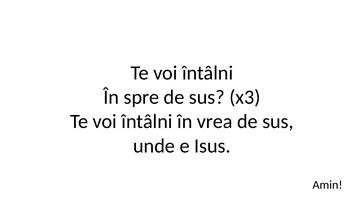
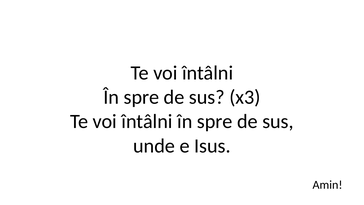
vrea at (215, 121): vrea -> spre
